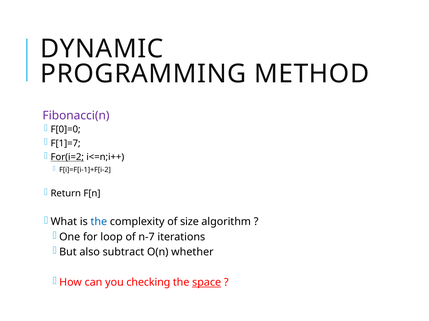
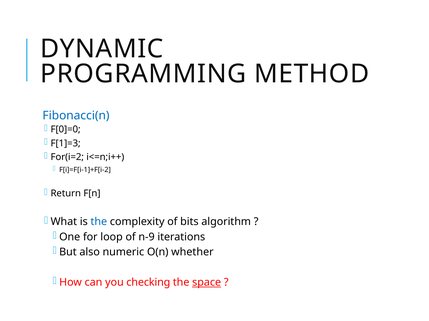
Fibonacci(n colour: purple -> blue
F[1]=7: F[1]=7 -> F[1]=3
For(i=2 underline: present -> none
size: size -> bits
n-7: n-7 -> n-9
subtract: subtract -> numeric
